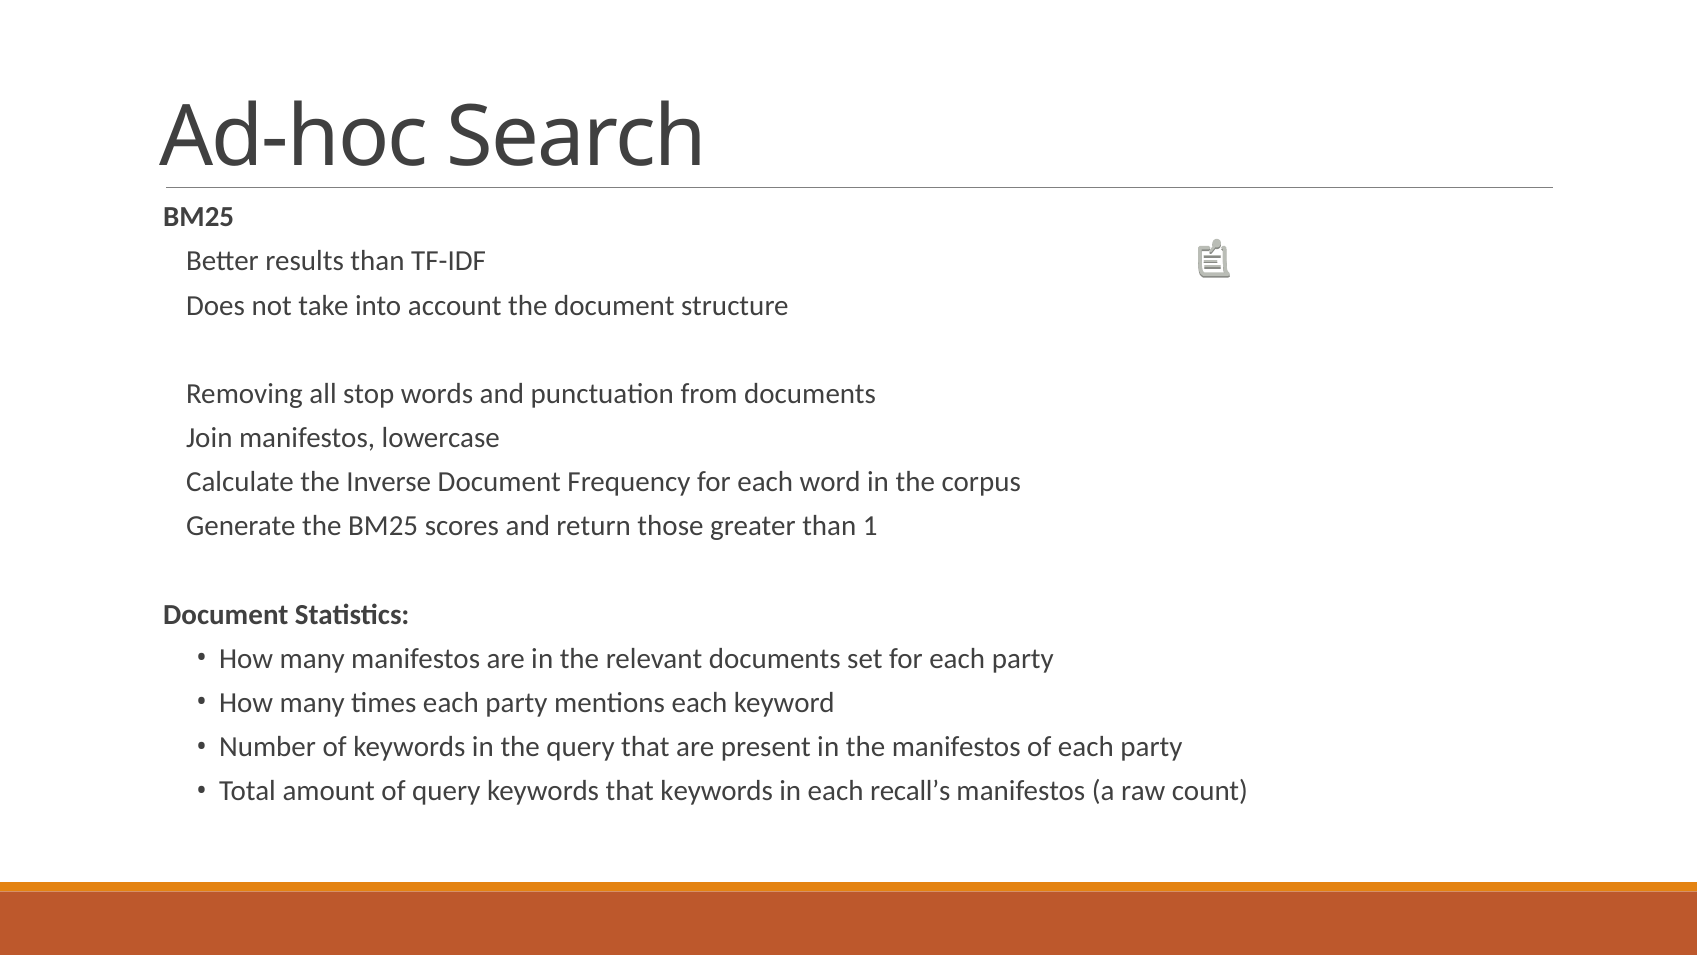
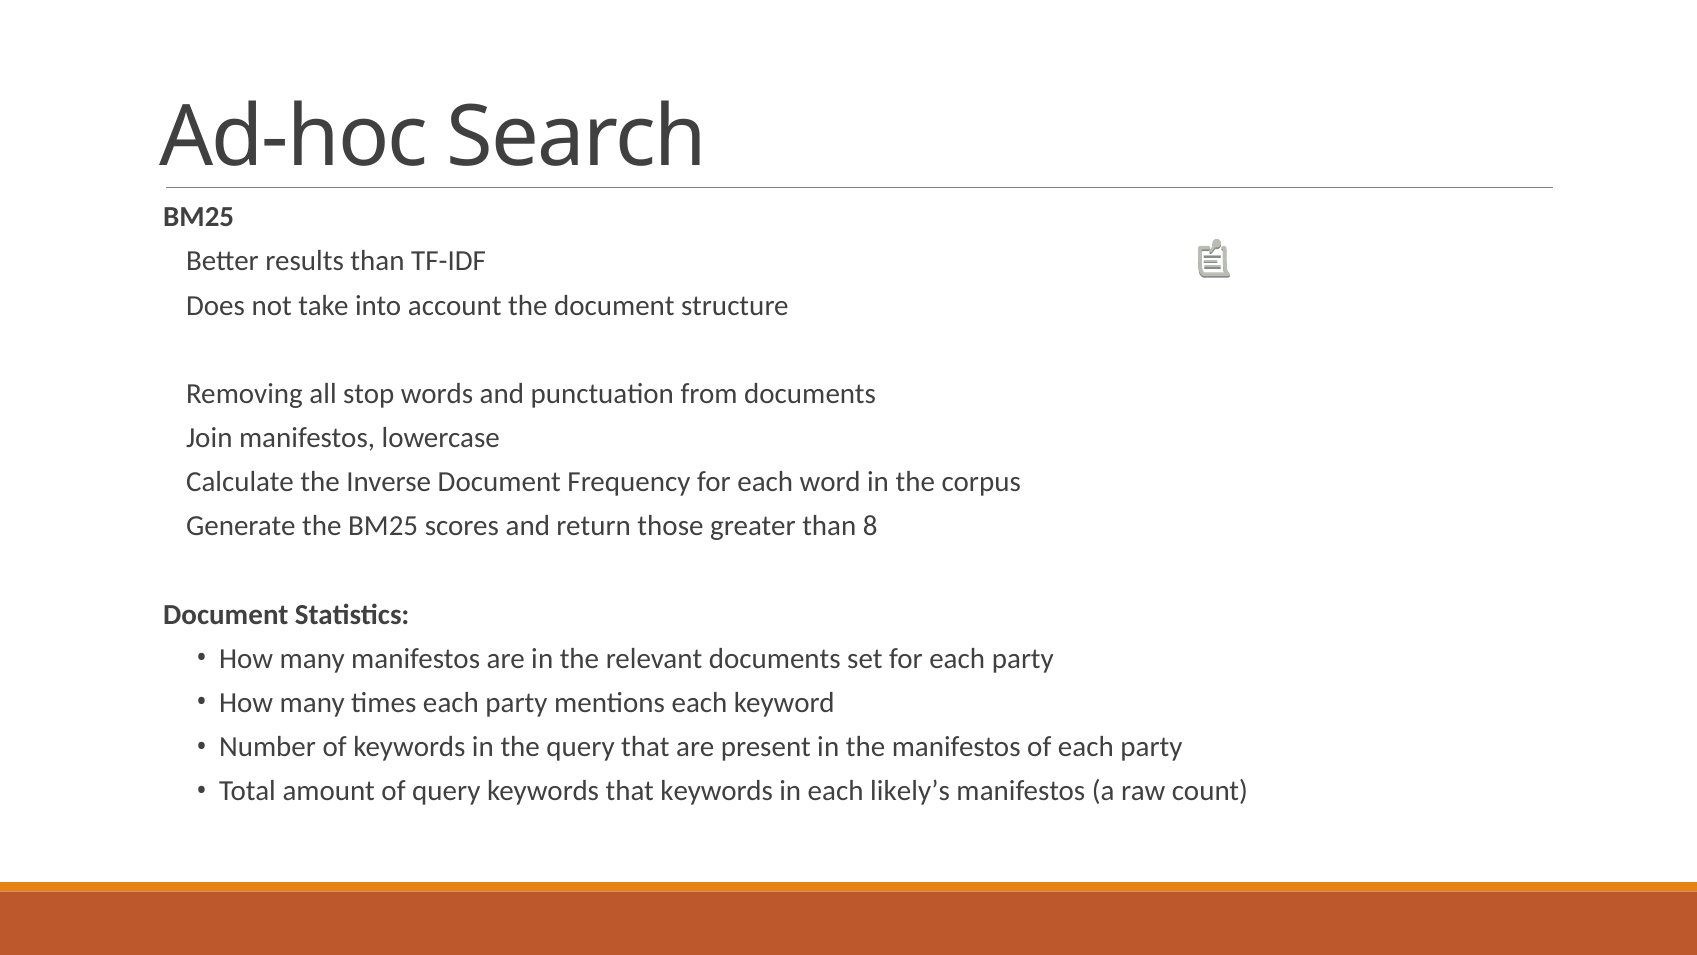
1: 1 -> 8
recall’s: recall’s -> likely’s
